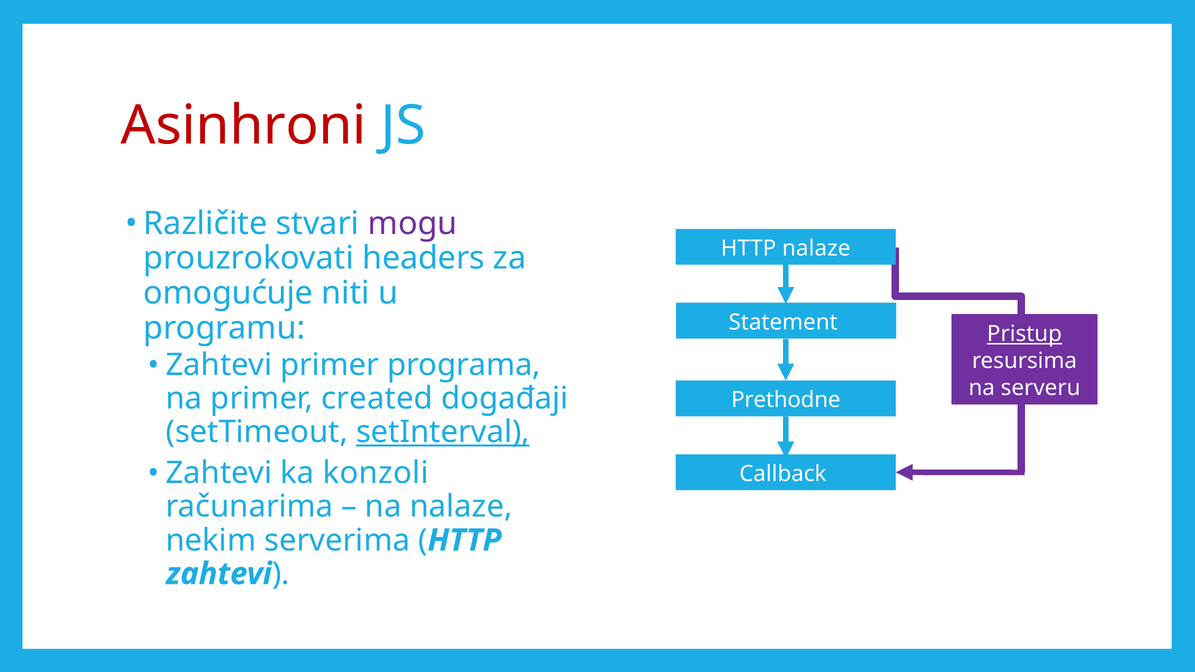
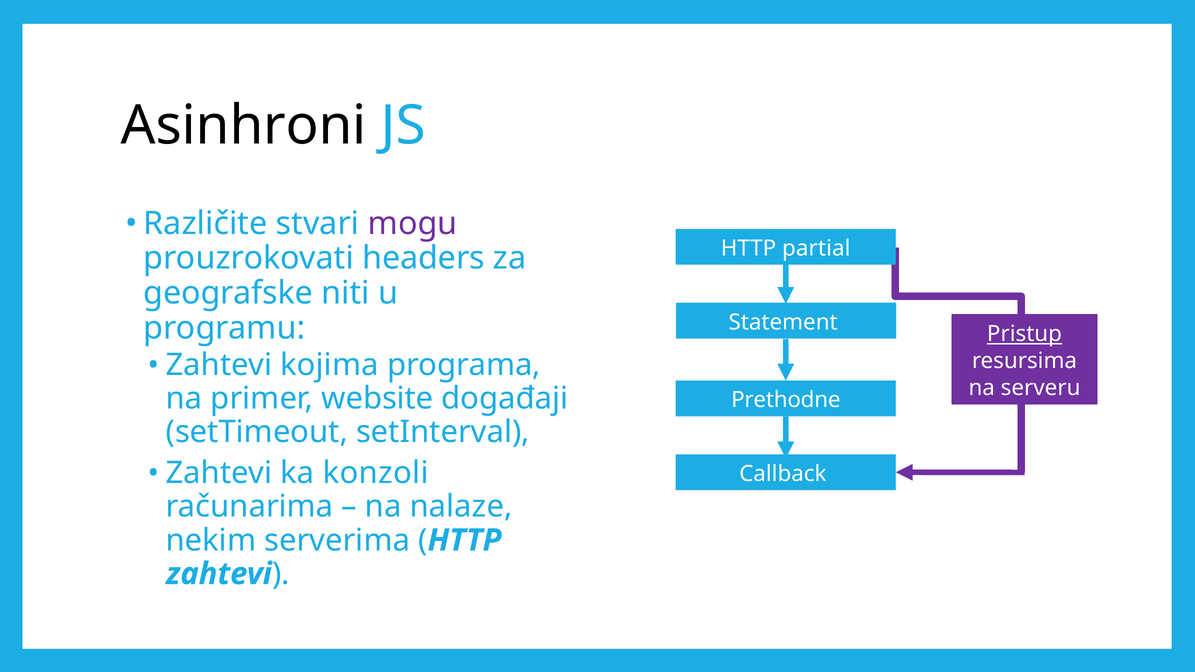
Asinhroni colour: red -> black
HTTP nalaze: nalaze -> partial
omogućuje: omogućuje -> geografske
Zahtevi primer: primer -> kojima
created: created -> website
setInterval underline: present -> none
